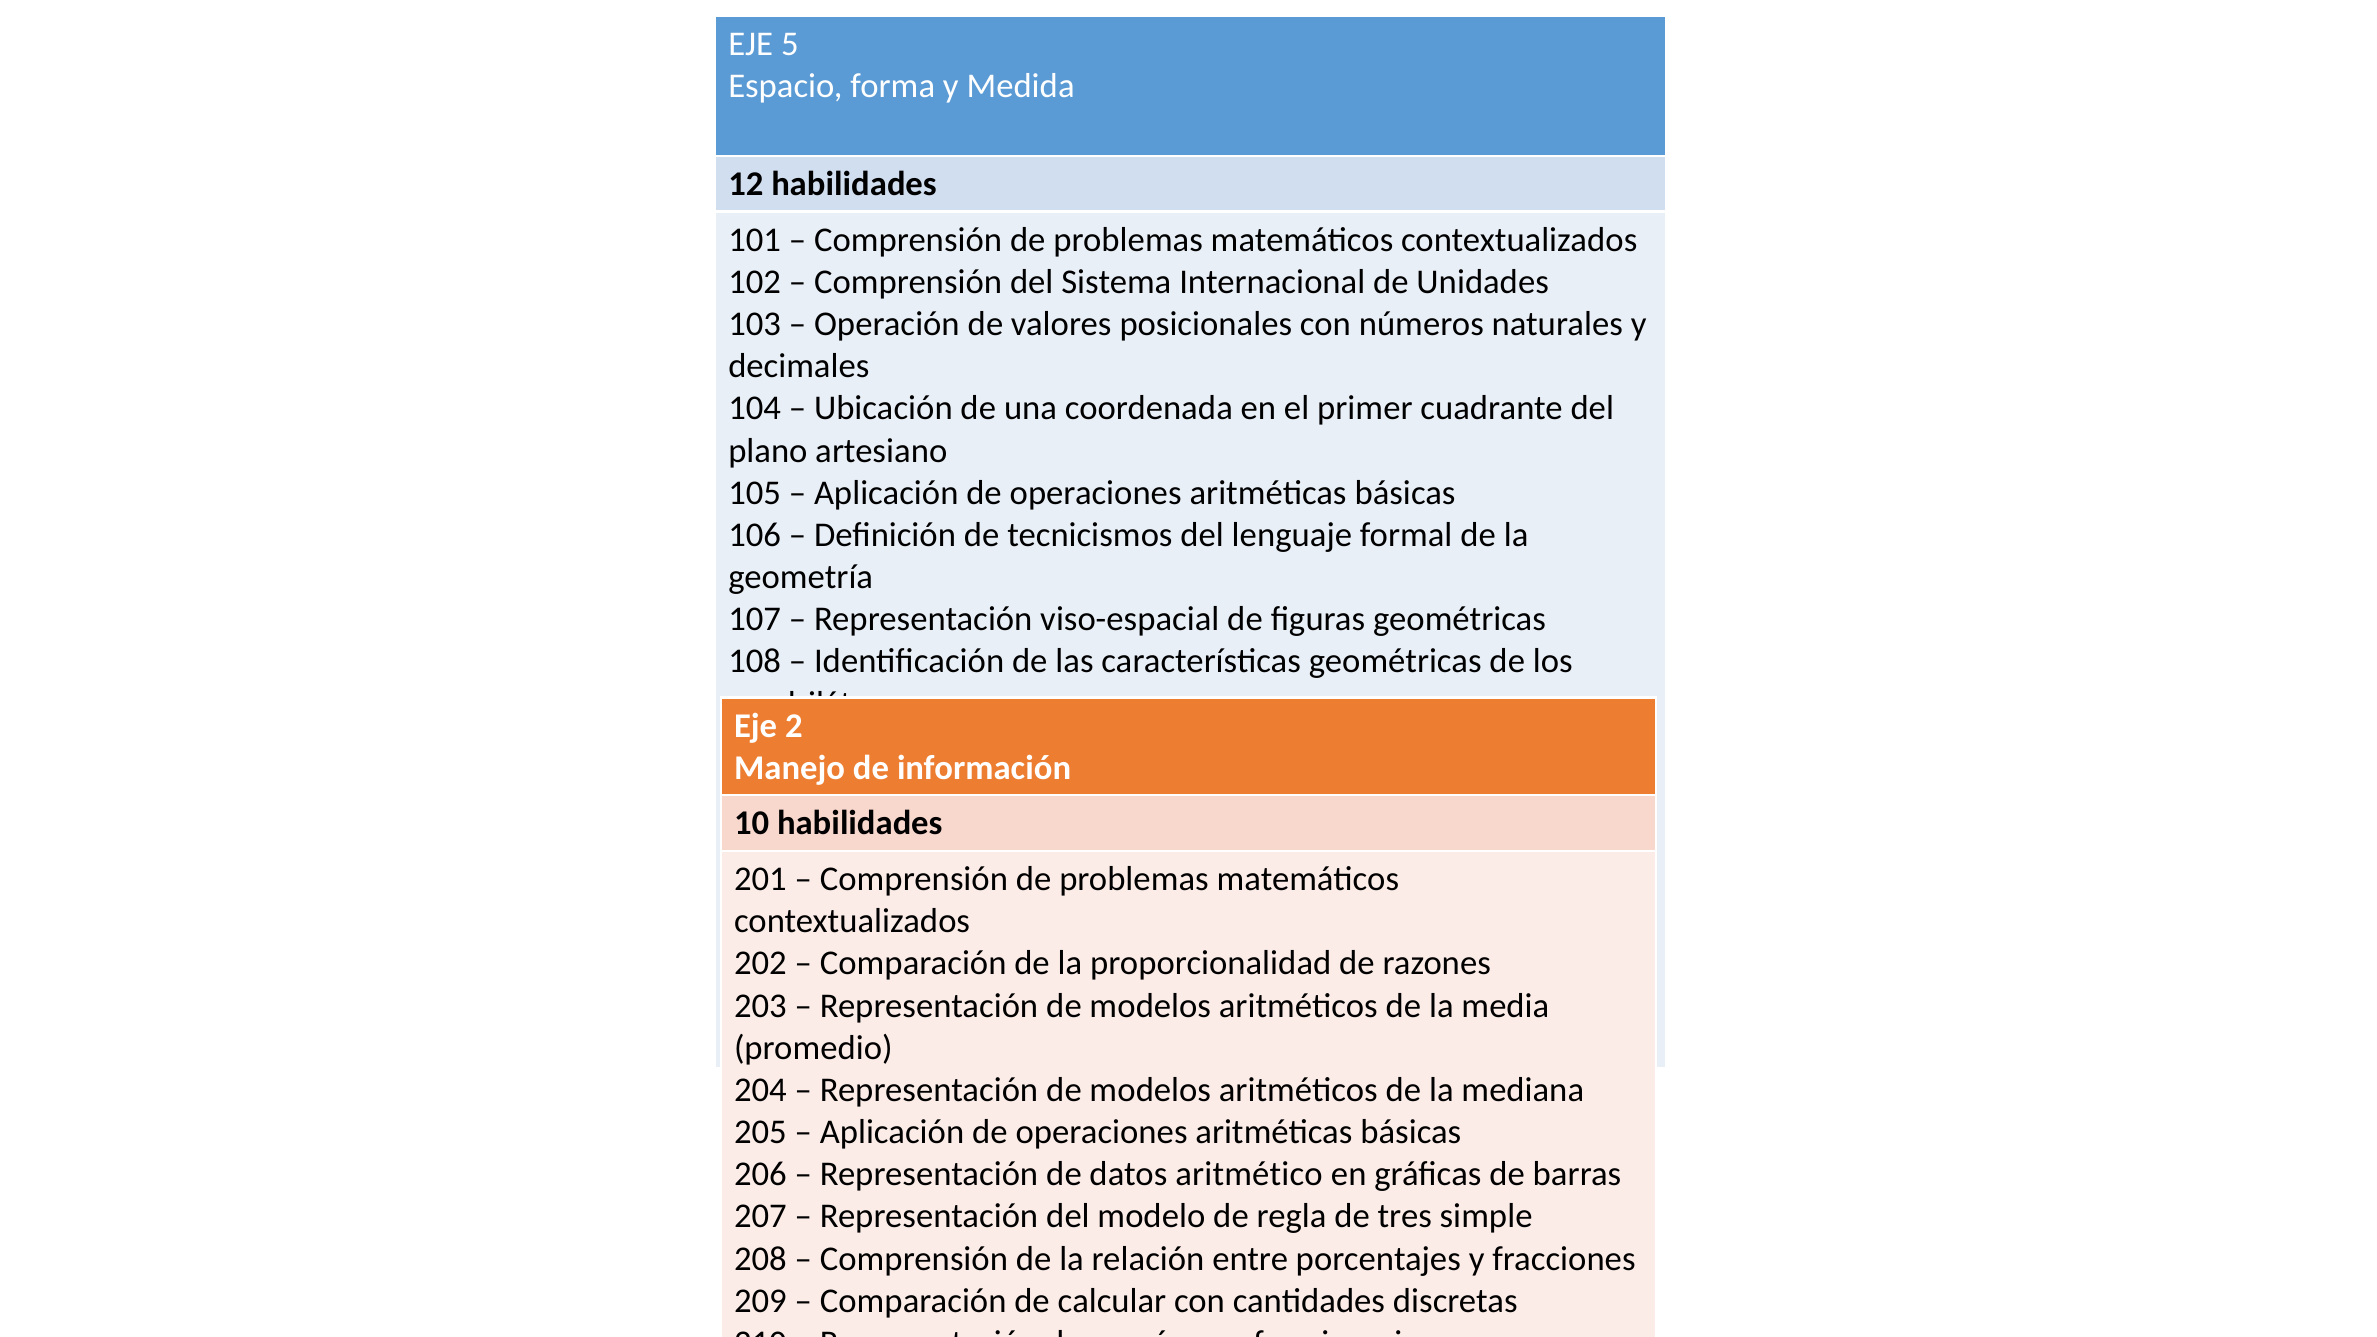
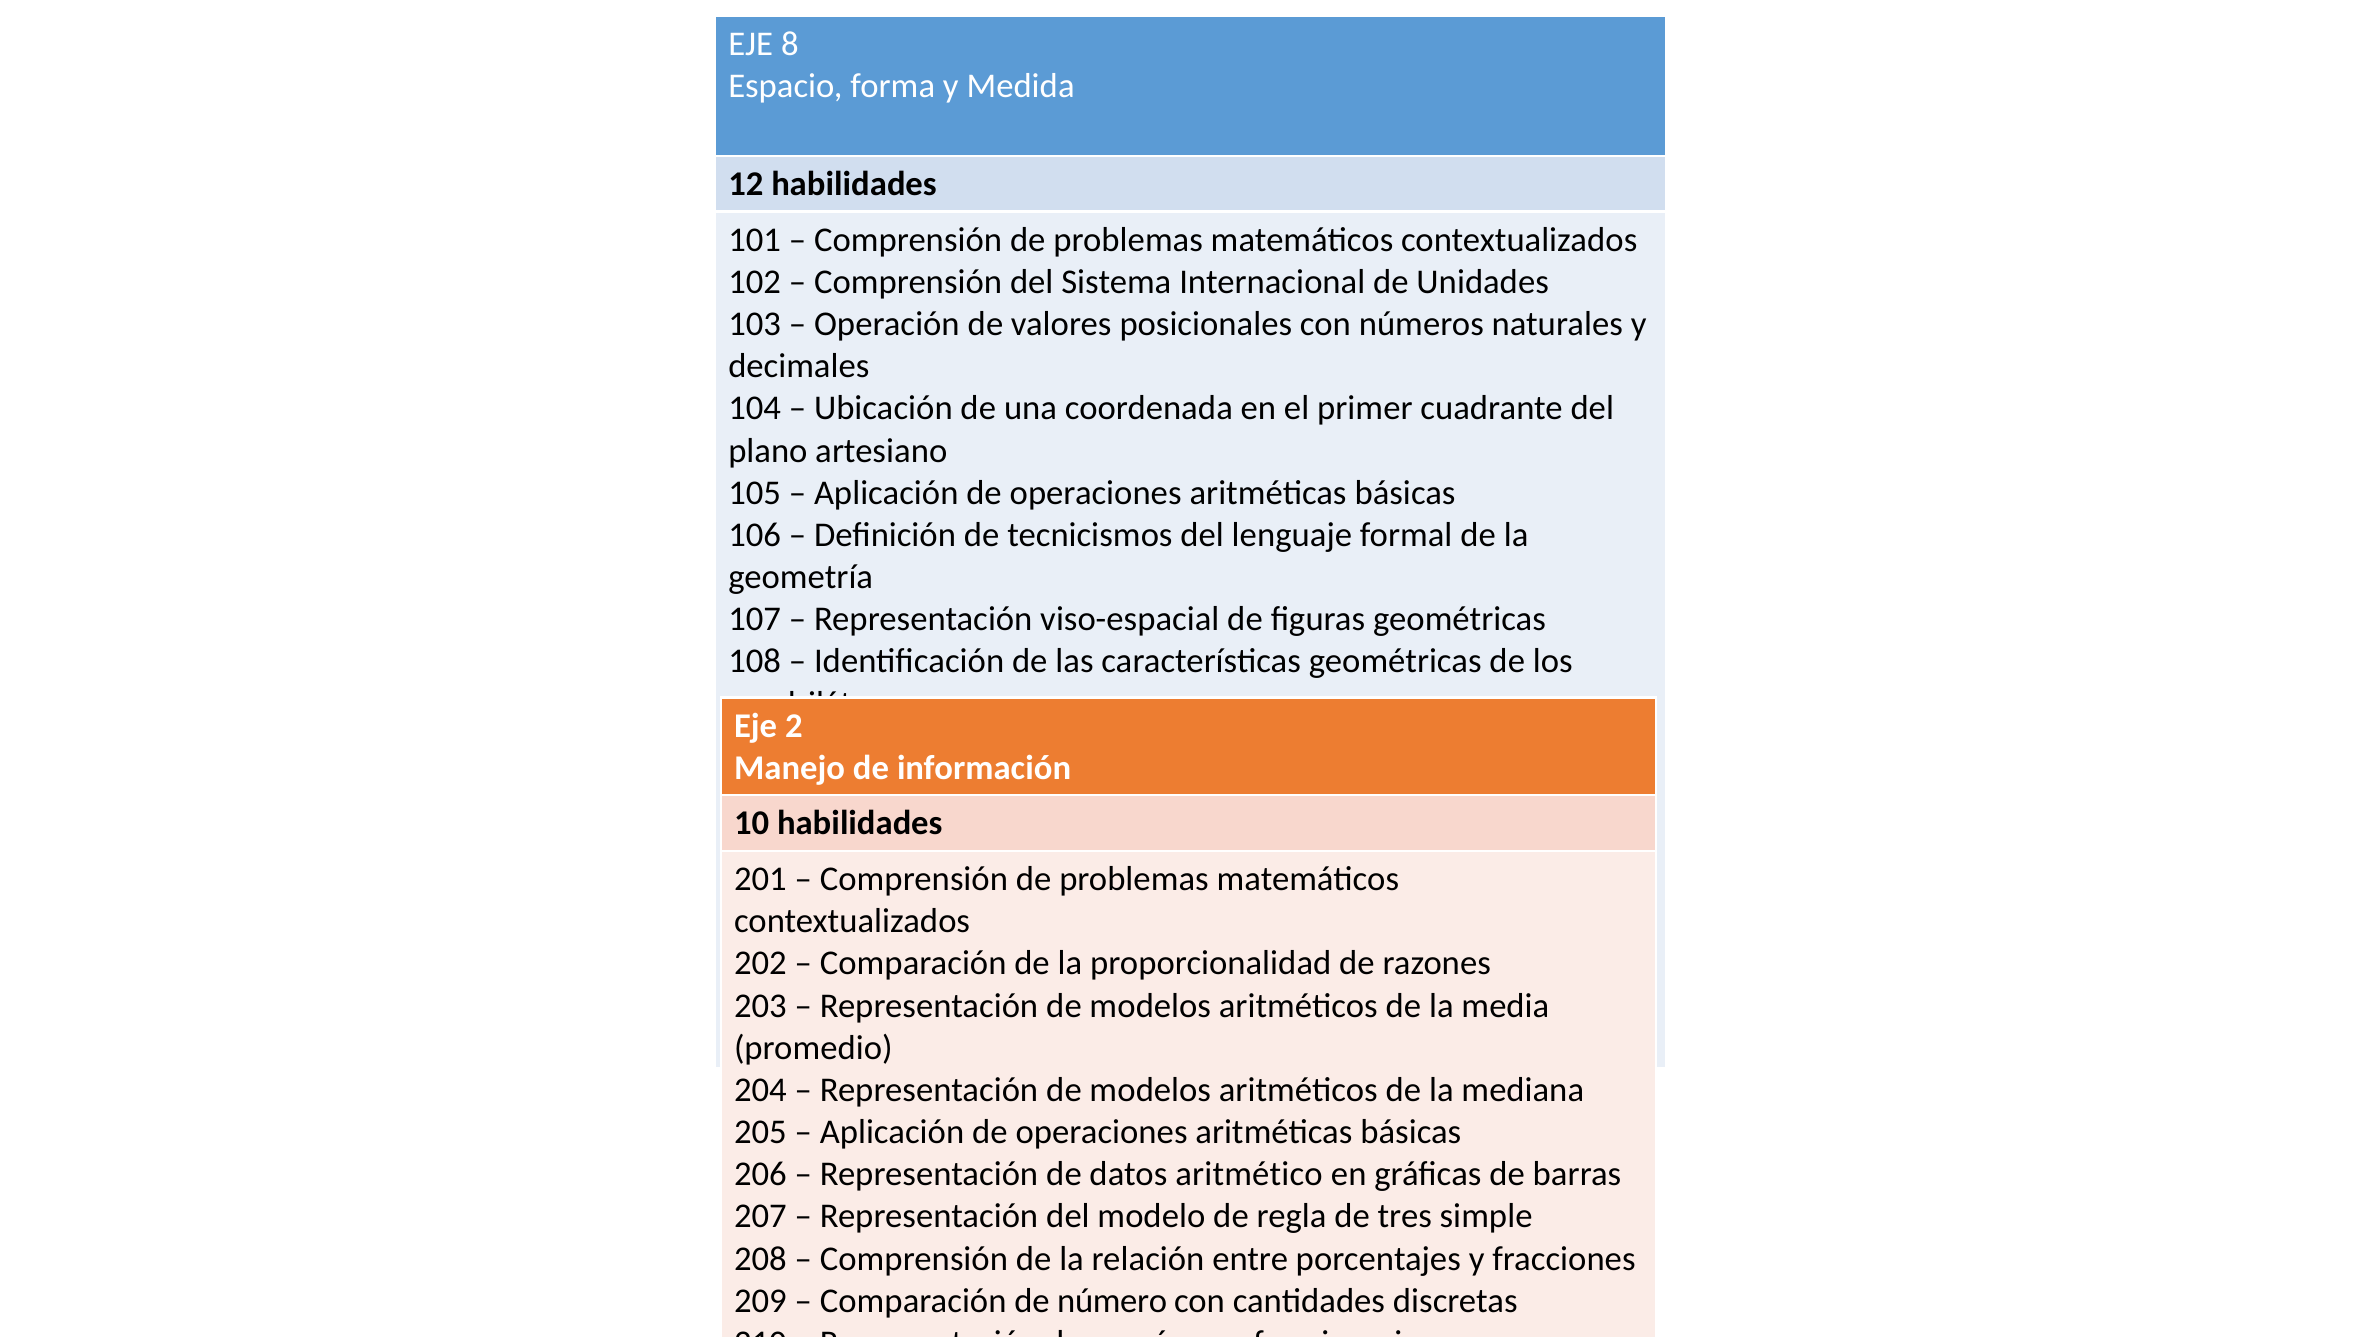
5: 5 -> 8
de calcular: calcular -> número
